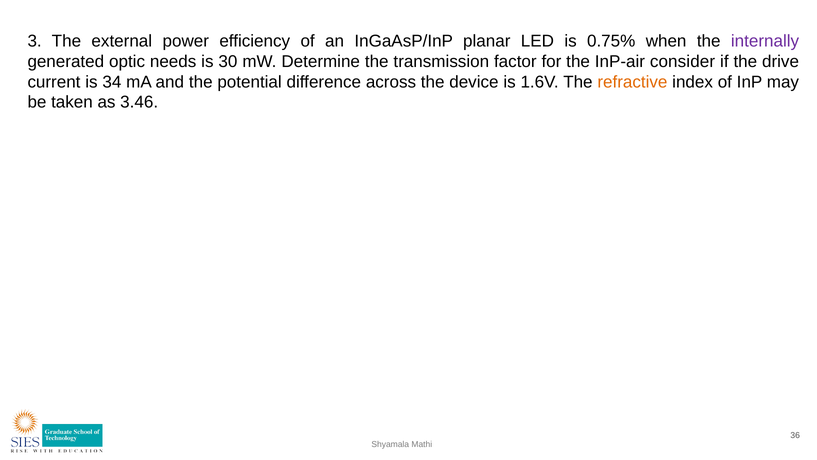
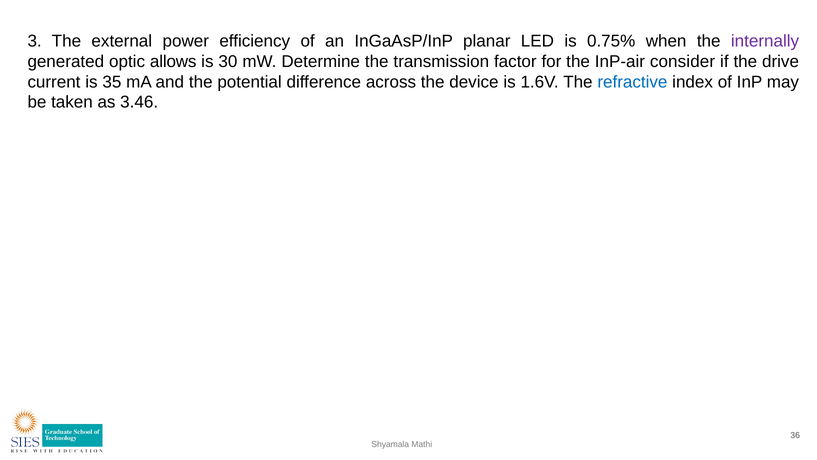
needs: needs -> allows
34: 34 -> 35
refractive colour: orange -> blue
